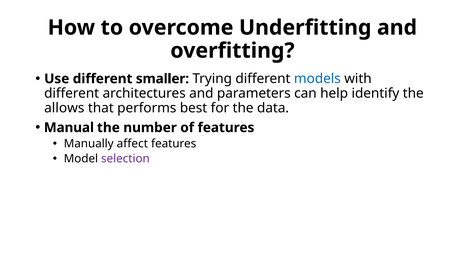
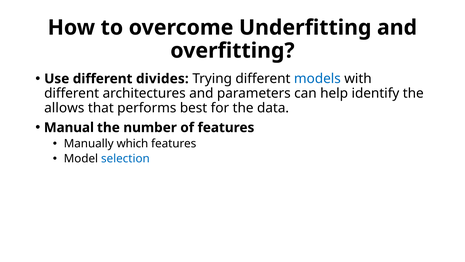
smaller: smaller -> divides
affect: affect -> which
selection colour: purple -> blue
